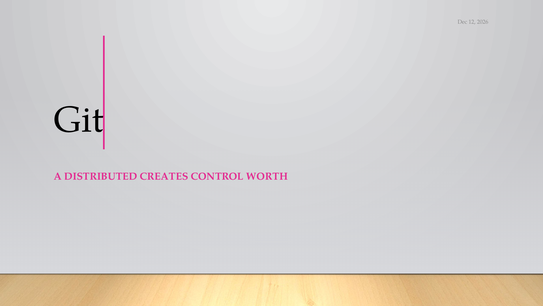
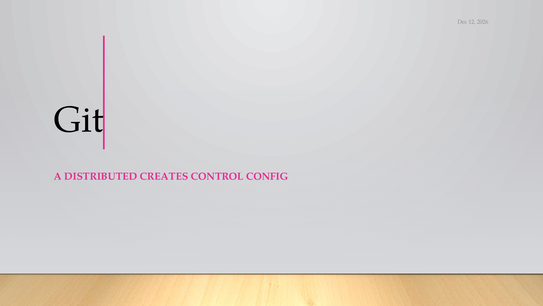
WORTH: WORTH -> CONFIG
